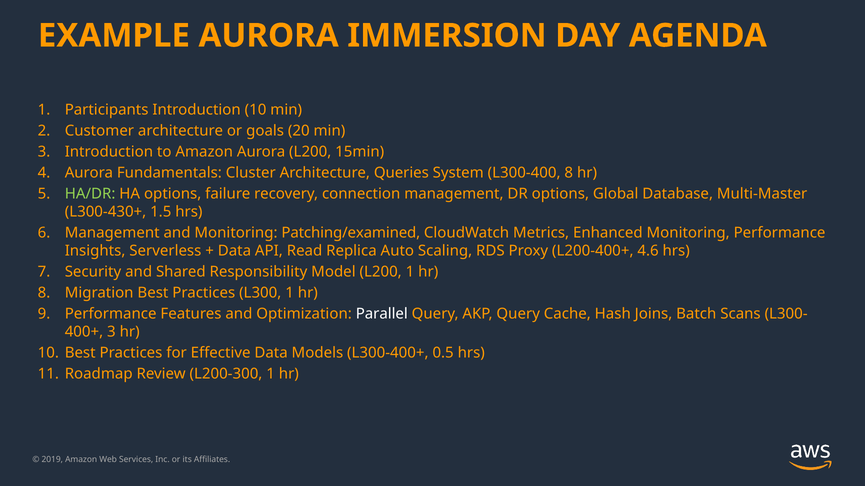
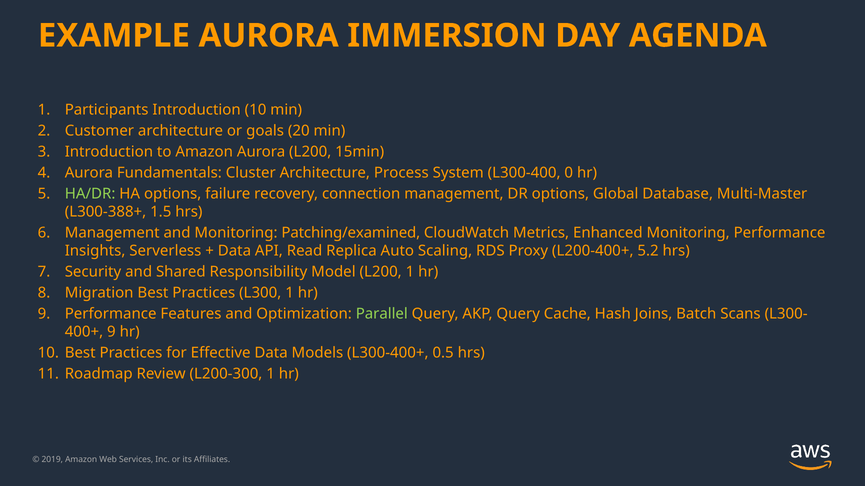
Queries: Queries -> Process
L300-400 8: 8 -> 0
L300-430+: L300-430+ -> L300-388+
4.6: 4.6 -> 5.2
Parallel colour: white -> light green
3 at (111, 332): 3 -> 9
